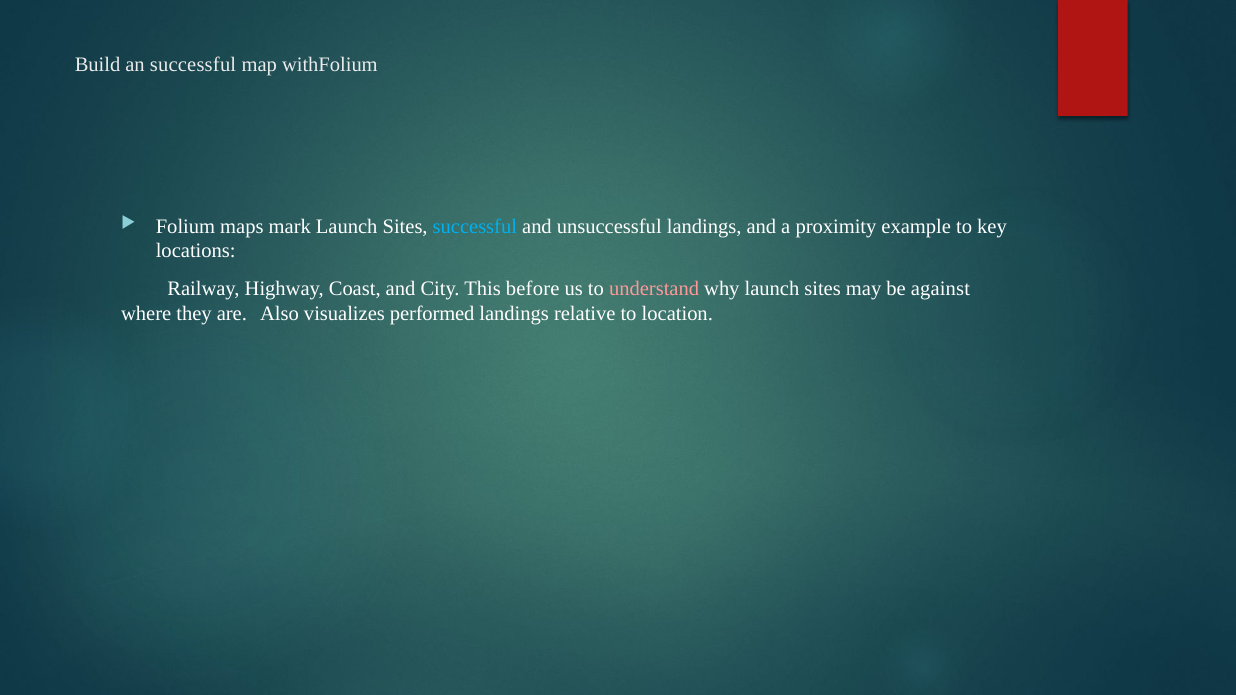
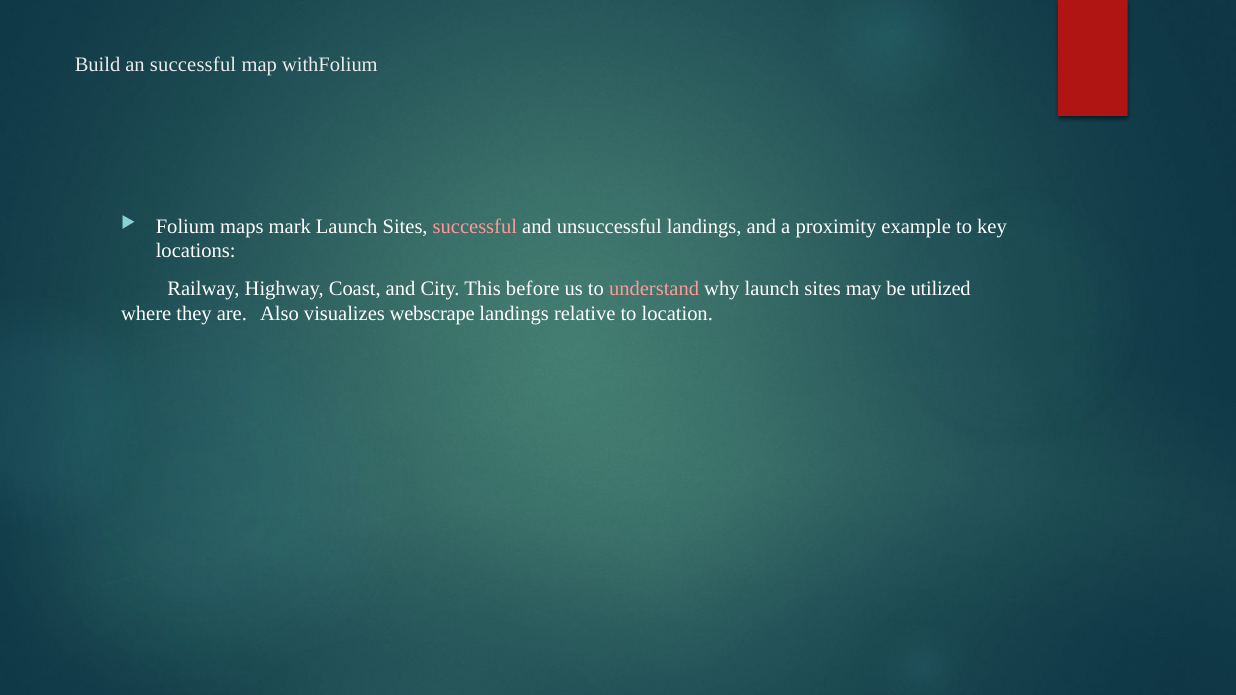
successful at (475, 227) colour: light blue -> pink
against: against -> utilized
performed: performed -> webscrape
